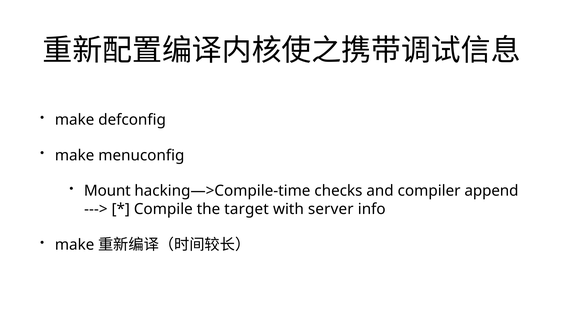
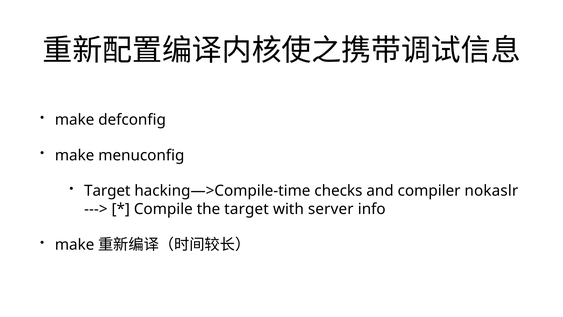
Mount at (107, 191): Mount -> Target
append: append -> nokaslr
